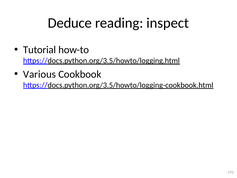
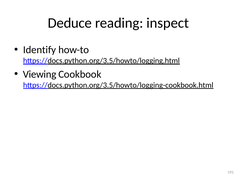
Tutorial: Tutorial -> Identify
Various: Various -> Viewing
